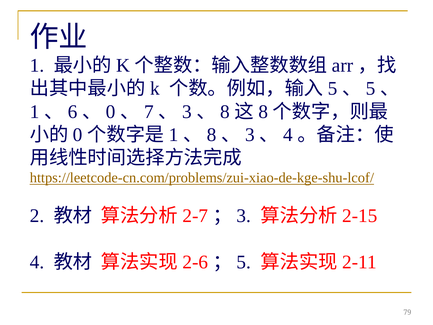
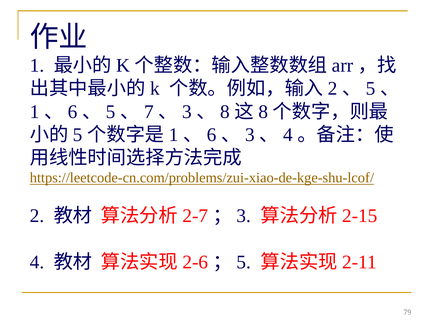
5 at (333, 89): 5 -> 2
0 at (111, 112): 0 -> 5
0 at (78, 135): 0 -> 5
8 at (212, 135): 8 -> 6
